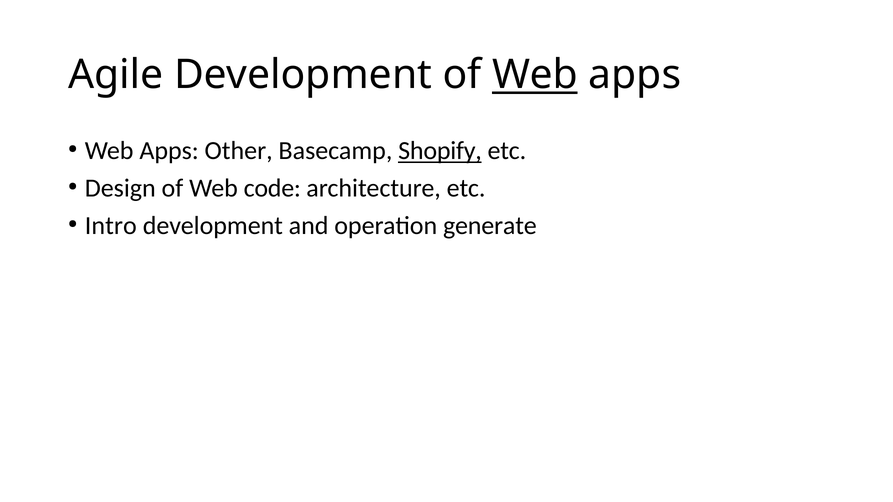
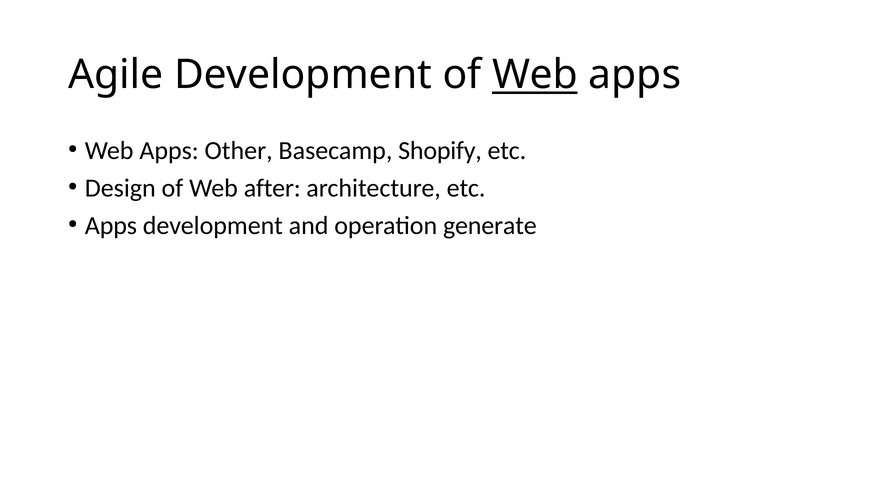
Shopify underline: present -> none
code: code -> after
Intro at (111, 226): Intro -> Apps
